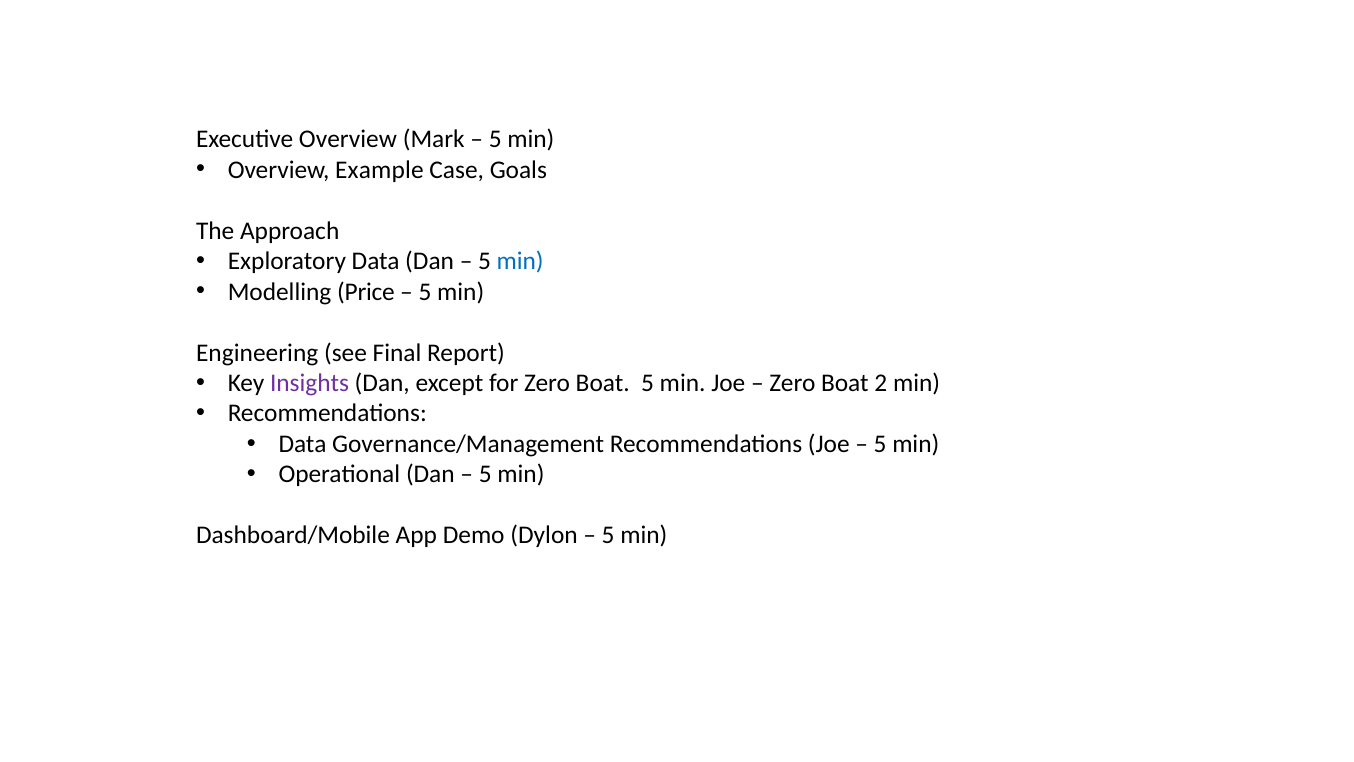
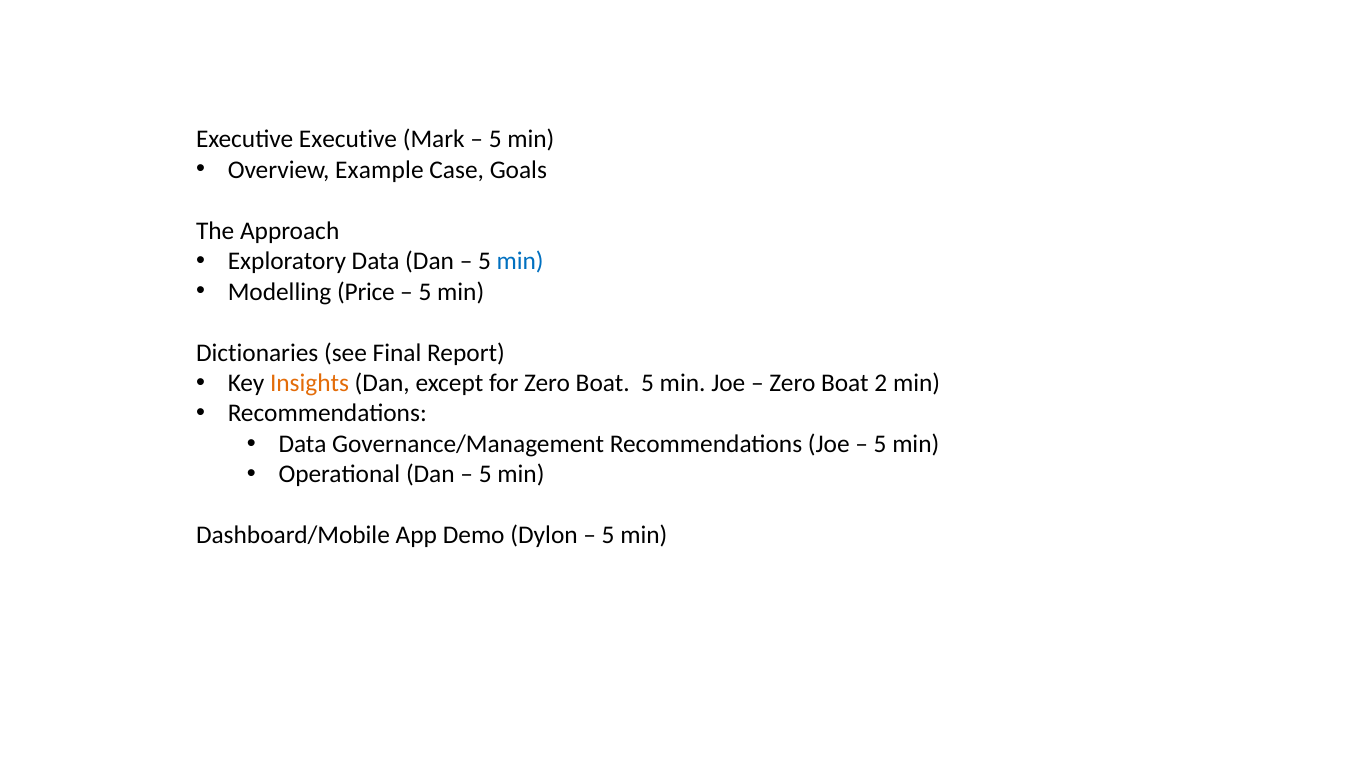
Executive Overview: Overview -> Executive
Engineering: Engineering -> Dictionaries
Insights colour: purple -> orange
